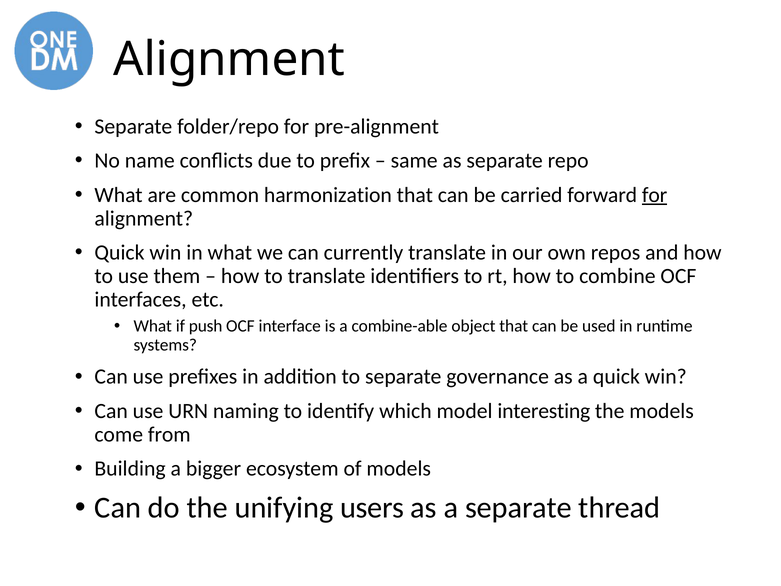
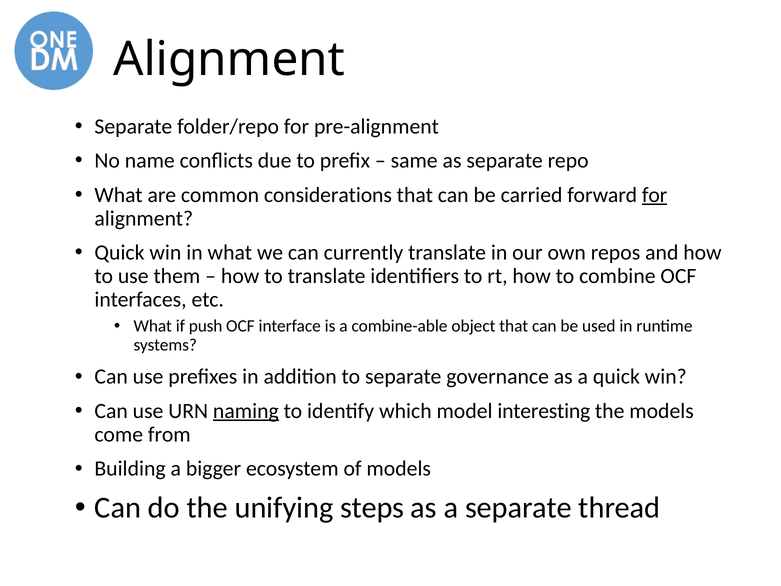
harmonization: harmonization -> considerations
naming underline: none -> present
users: users -> steps
